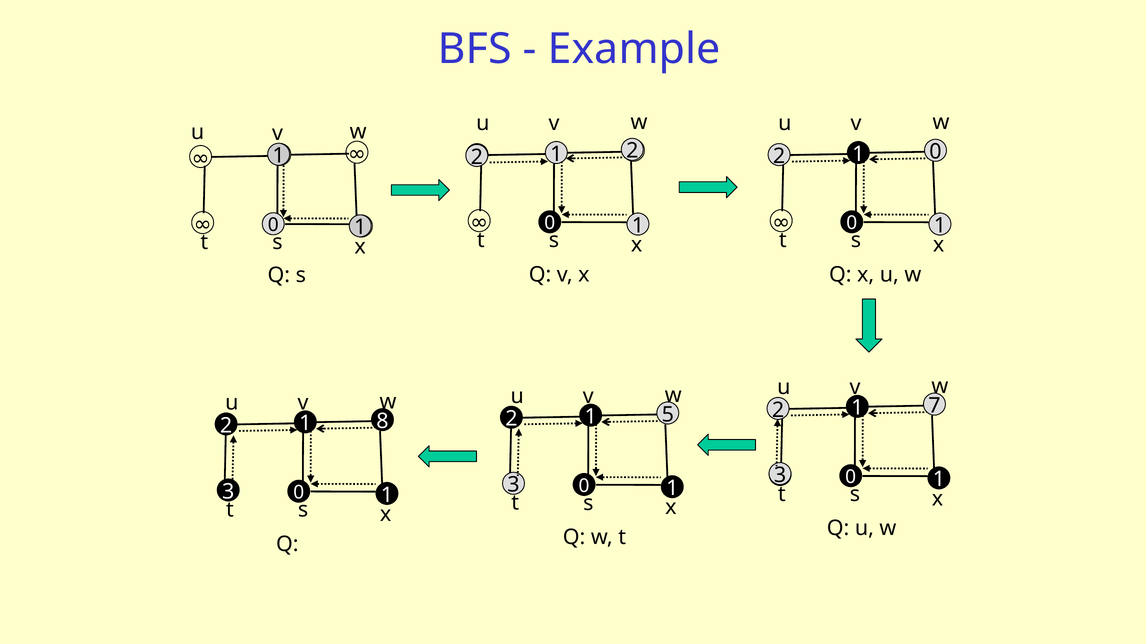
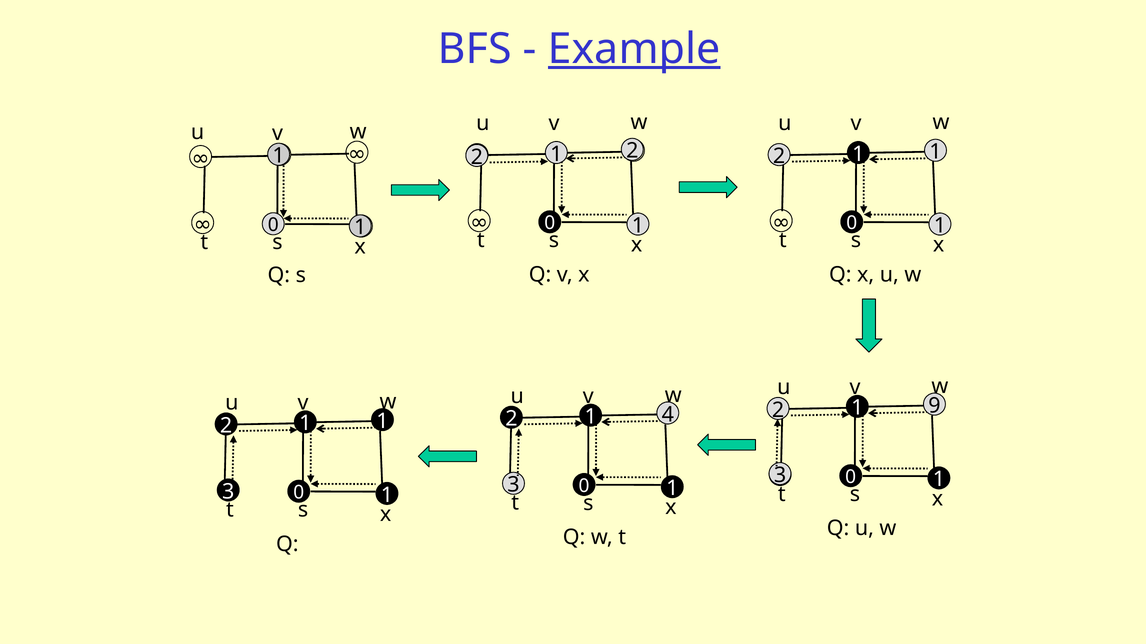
Example underline: none -> present
0 at (936, 152): 0 -> 1
7: 7 -> 9
5: 5 -> 4
8 at (382, 422): 8 -> 1
